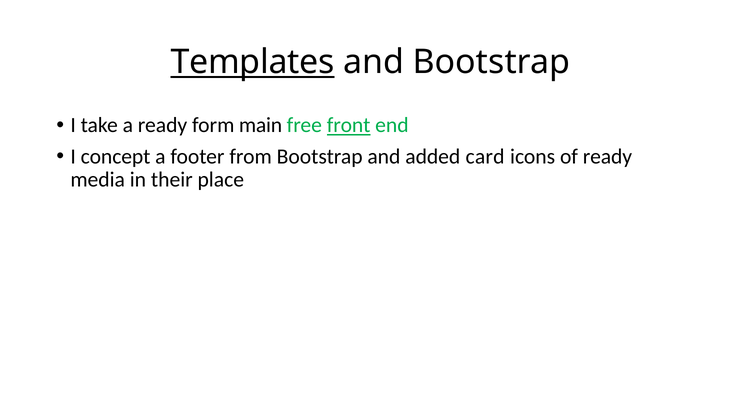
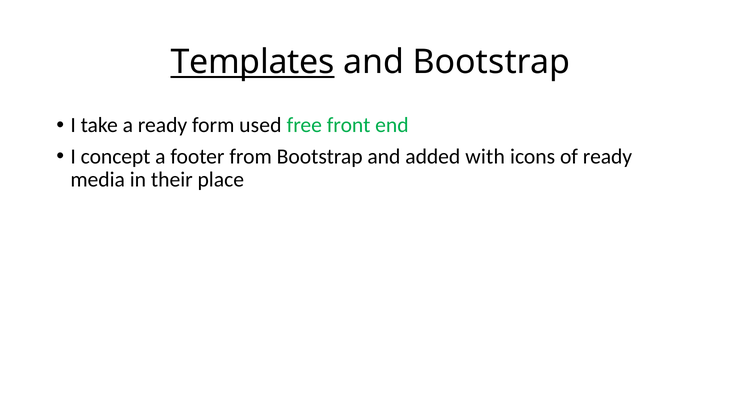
main: main -> used
front underline: present -> none
card: card -> with
